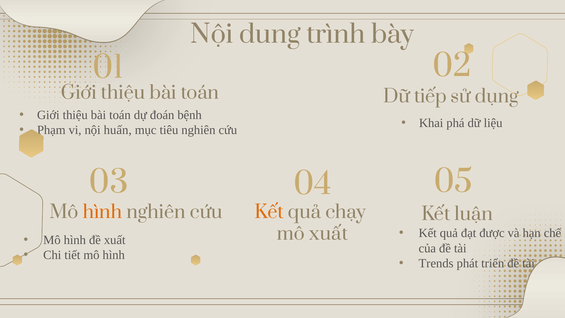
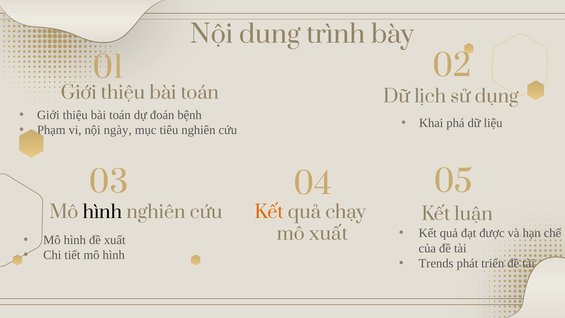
tiếp: tiếp -> lịch
huấn: huấn -> ngày
hình at (102, 212) colour: orange -> black
